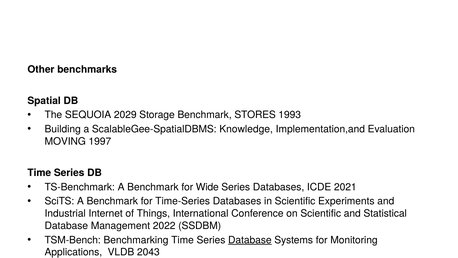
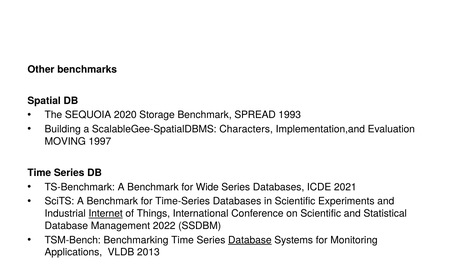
2029: 2029 -> 2020
STORES: STORES -> SPREAD
ScalableGee-SpatialDBMS Knowledge: Knowledge -> Characters
Internet underline: none -> present
2043: 2043 -> 2013
